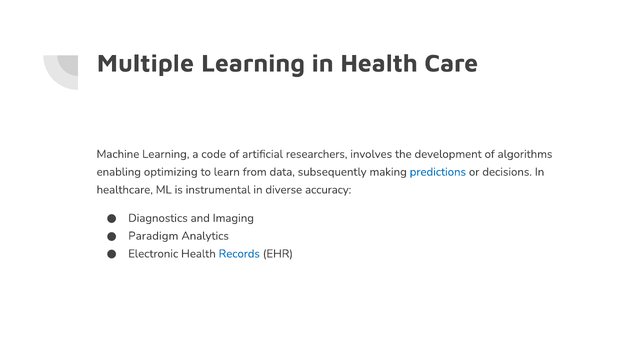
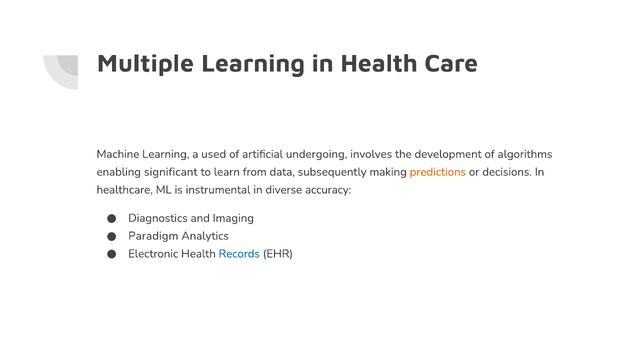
code: code -> used
researchers: researchers -> undergoing
optimizing: optimizing -> significant
predictions colour: blue -> orange
